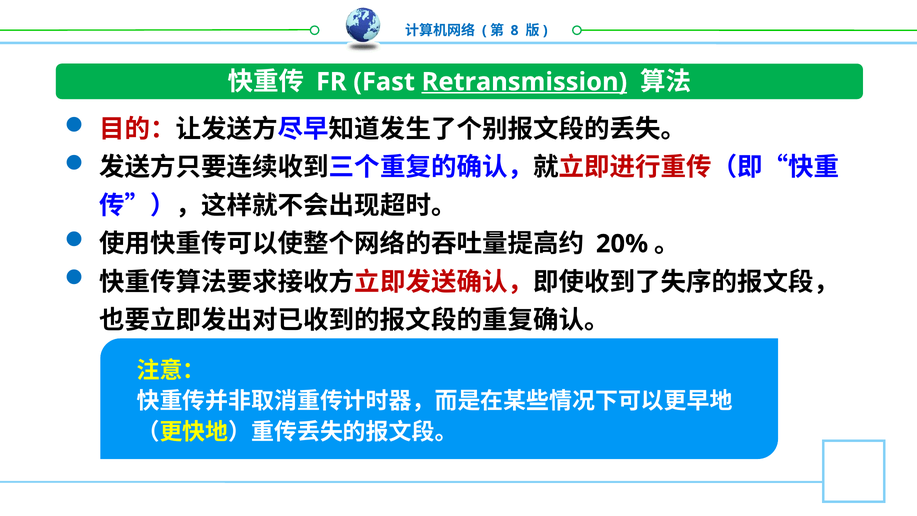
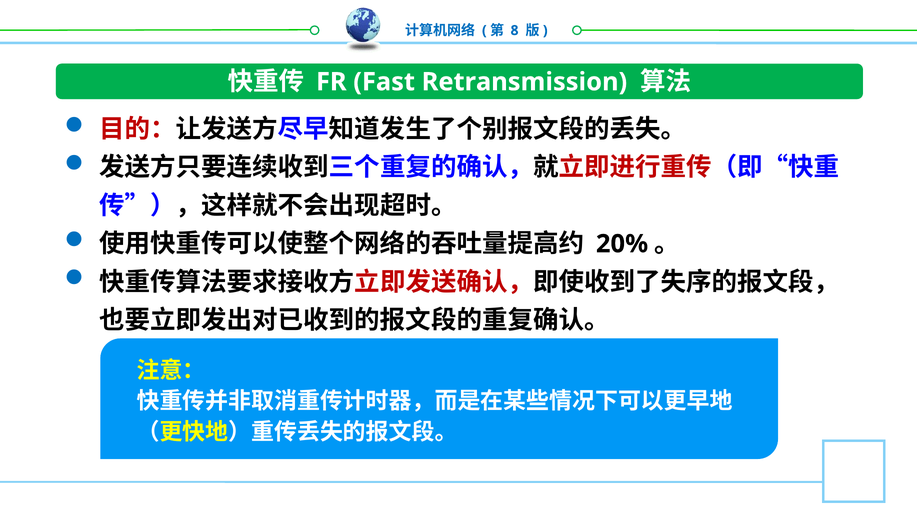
Retransmission underline: present -> none
